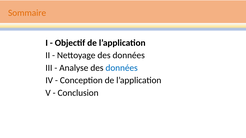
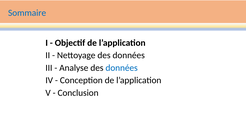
Sommaire colour: orange -> blue
